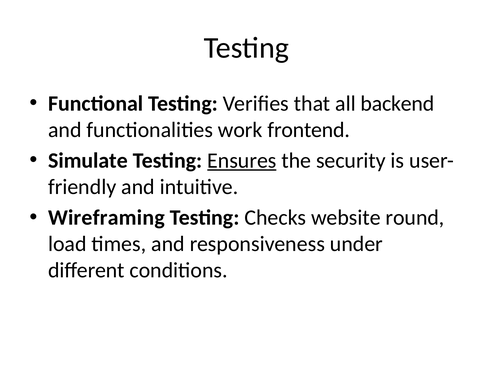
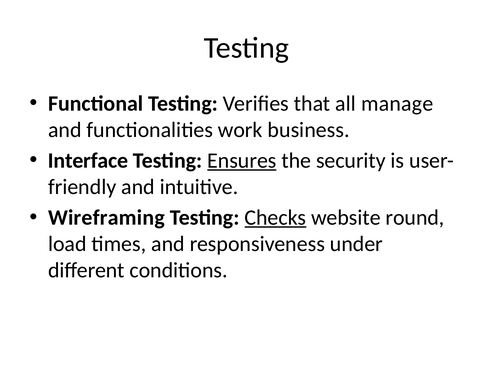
backend: backend -> manage
frontend: frontend -> business
Simulate: Simulate -> Interface
Checks underline: none -> present
